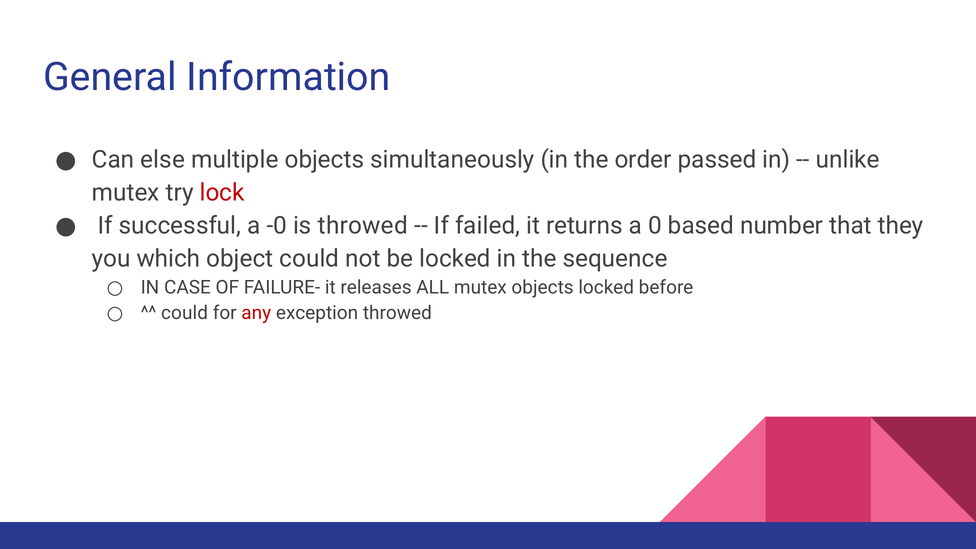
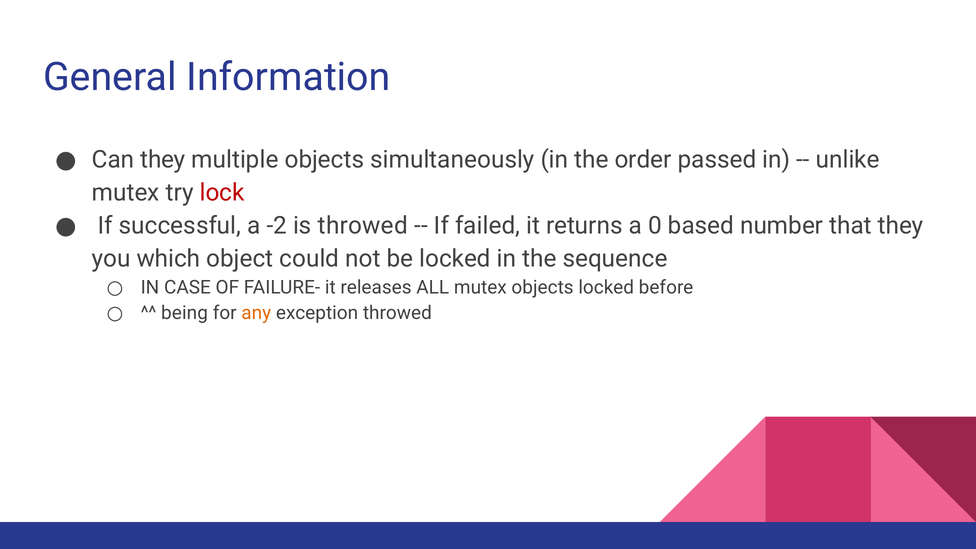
Can else: else -> they
-0: -0 -> -2
could at (185, 313): could -> being
any colour: red -> orange
